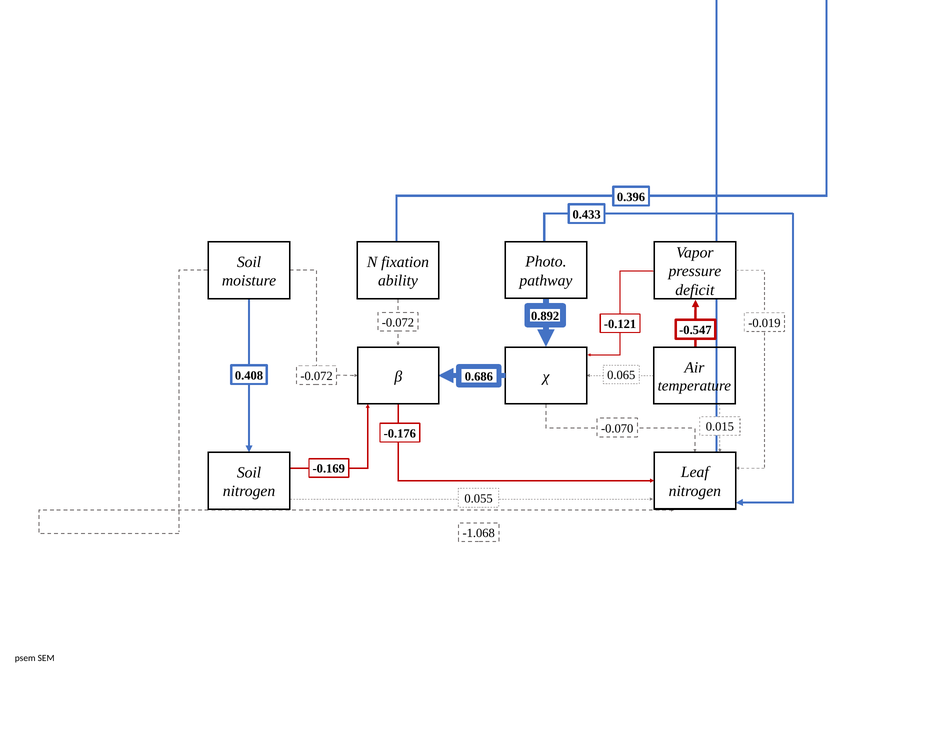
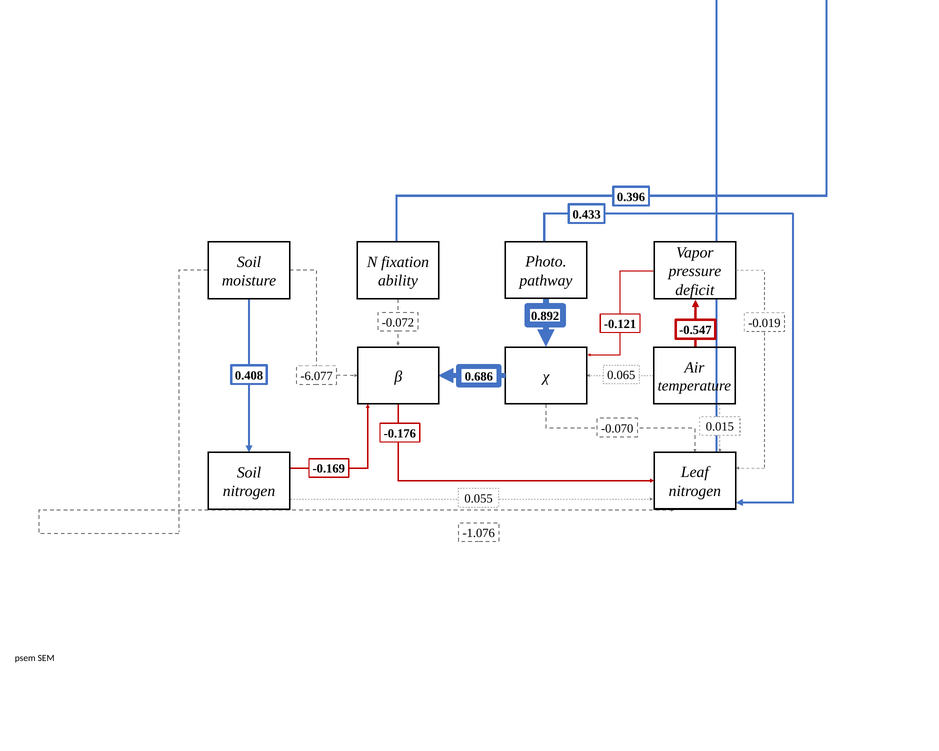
-0.072 at (317, 376): -0.072 -> -6.077
-1.068: -1.068 -> -1.076
